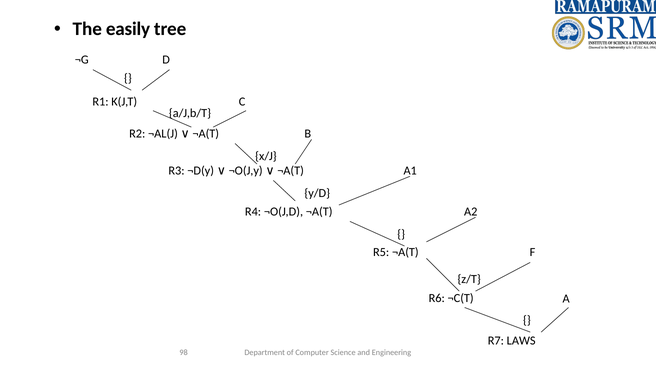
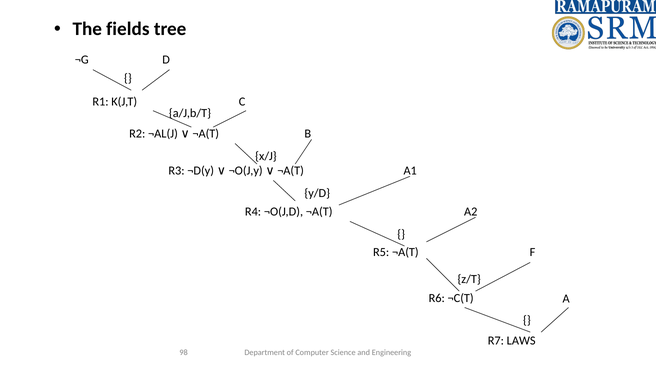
easily: easily -> fields
